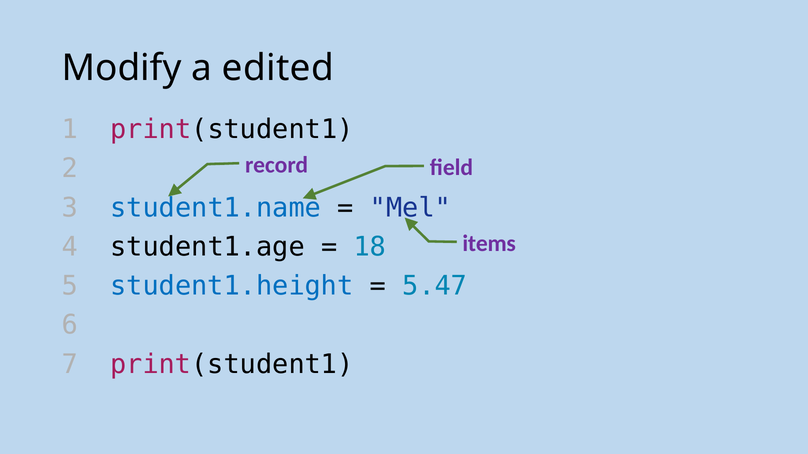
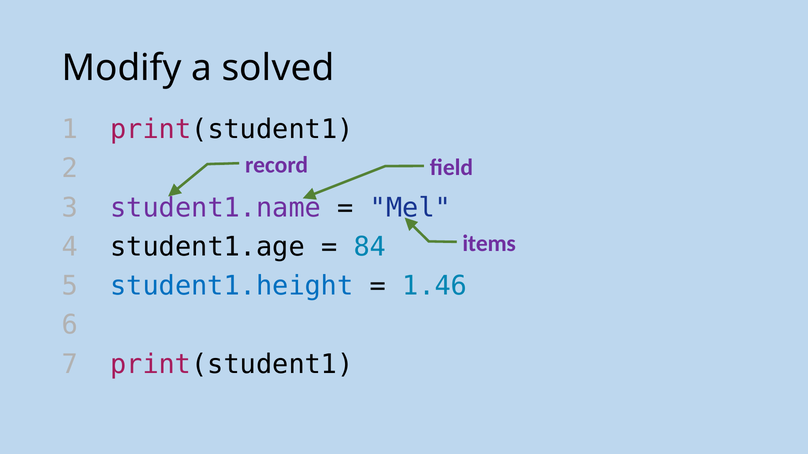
edited: edited -> solved
student1.name colour: blue -> purple
18: 18 -> 84
5.47: 5.47 -> 1.46
